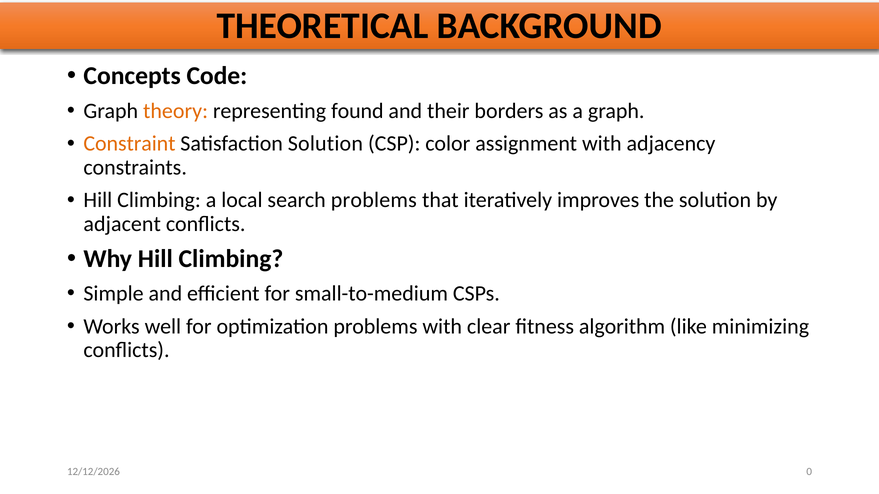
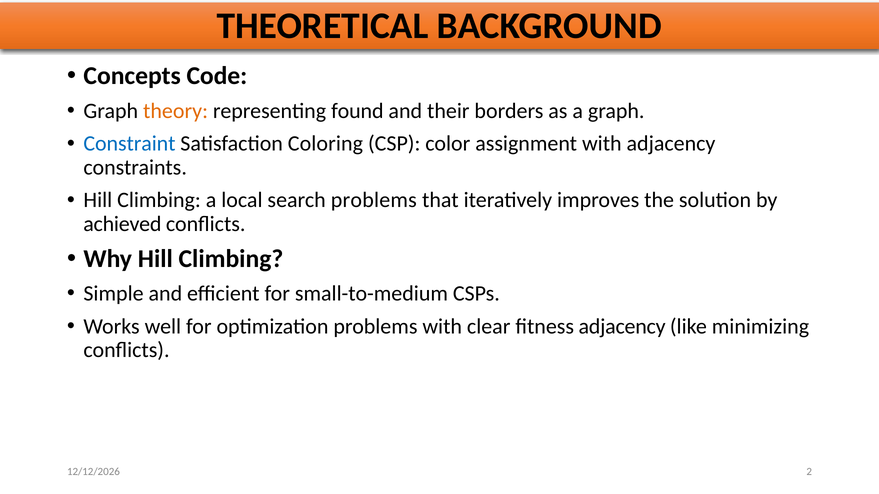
Constraint colour: orange -> blue
Satisfaction Solution: Solution -> Coloring
adjacent: adjacent -> achieved
fitness algorithm: algorithm -> adjacency
0: 0 -> 2
